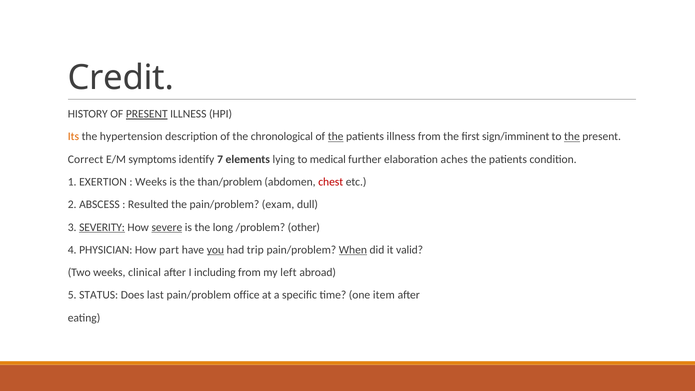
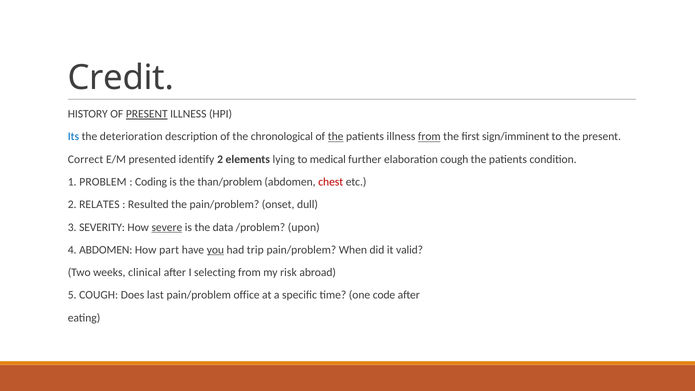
Its colour: orange -> blue
hypertension: hypertension -> deterioration
from at (429, 137) underline: none -> present
the at (572, 137) underline: present -> none
symptoms: symptoms -> presented
identify 7: 7 -> 2
elaboration aches: aches -> cough
EXERTION: EXERTION -> PROBLEM
Weeks at (151, 182): Weeks -> Coding
ABSCESS: ABSCESS -> RELATES
exam: exam -> onset
SEVERITY underline: present -> none
long: long -> data
other: other -> upon
4 PHYSICIAN: PHYSICIAN -> ABDOMEN
When underline: present -> none
including: including -> selecting
left: left -> risk
5 STATUS: STATUS -> COUGH
item: item -> code
